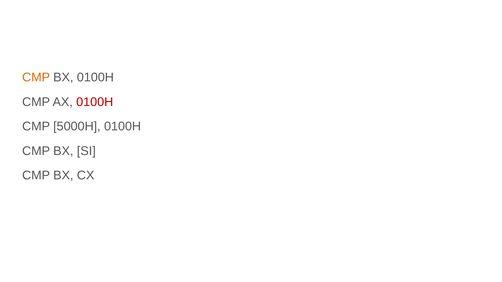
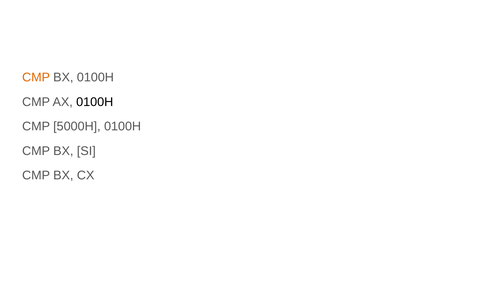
0100H at (95, 102) colour: red -> black
